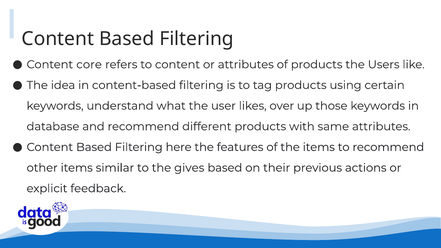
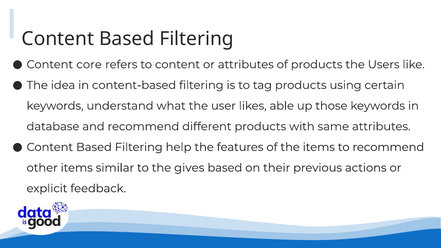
over: over -> able
here: here -> help
